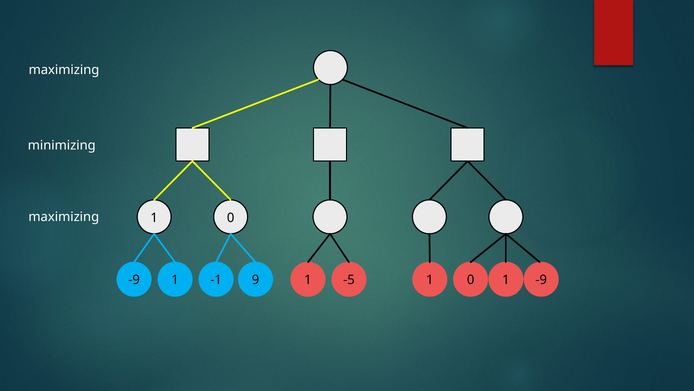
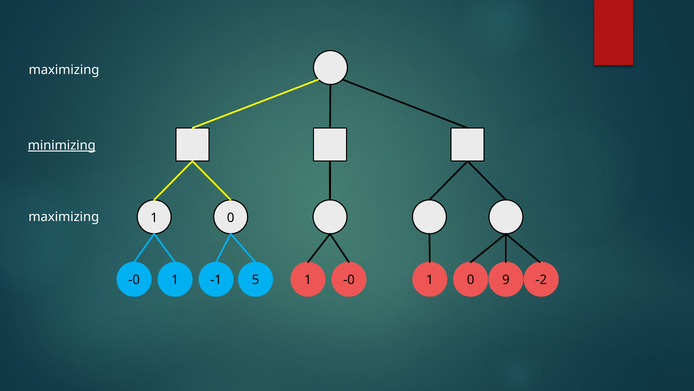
minimizing underline: none -> present
-9 at (134, 280): -9 -> -0
9: 9 -> 5
1 -5: -5 -> -0
0 1: 1 -> 9
1 -9: -9 -> -2
